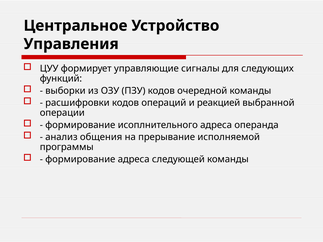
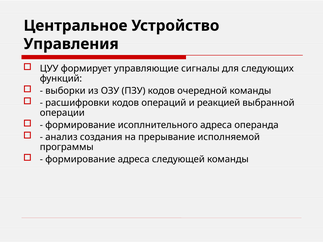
общения: общения -> создания
